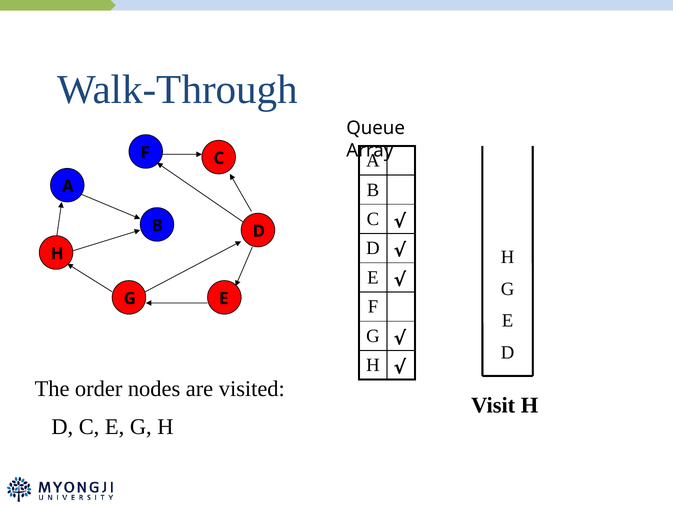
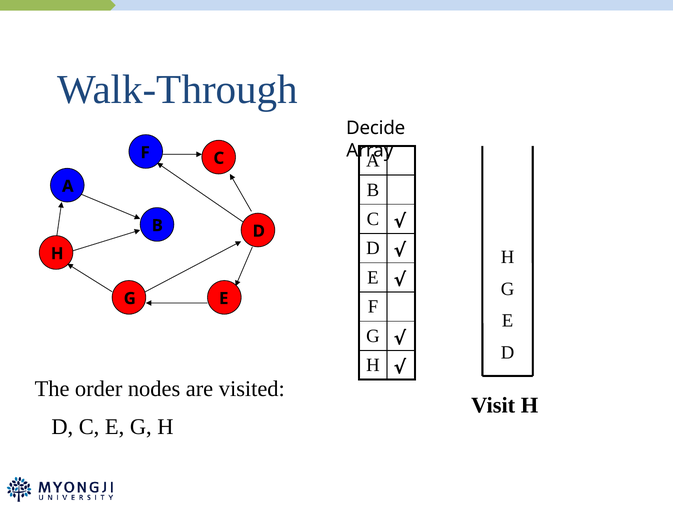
Queue: Queue -> Decide
